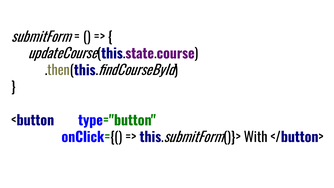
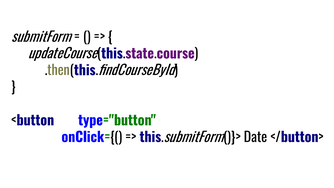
With: With -> Date
